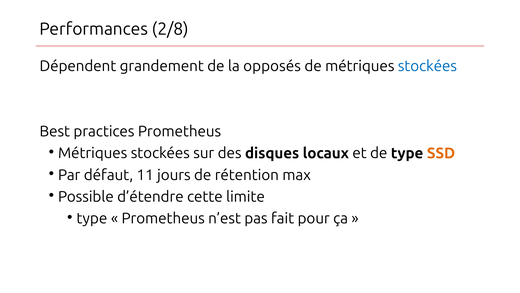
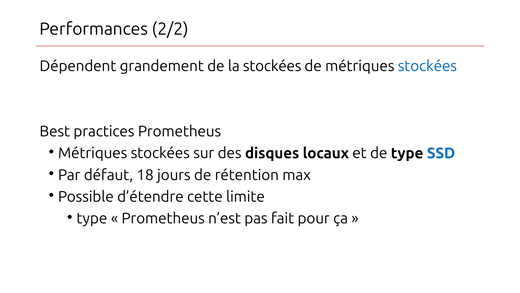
2/8: 2/8 -> 2/2
la opposés: opposés -> stockées
SSD colour: orange -> blue
11: 11 -> 18
